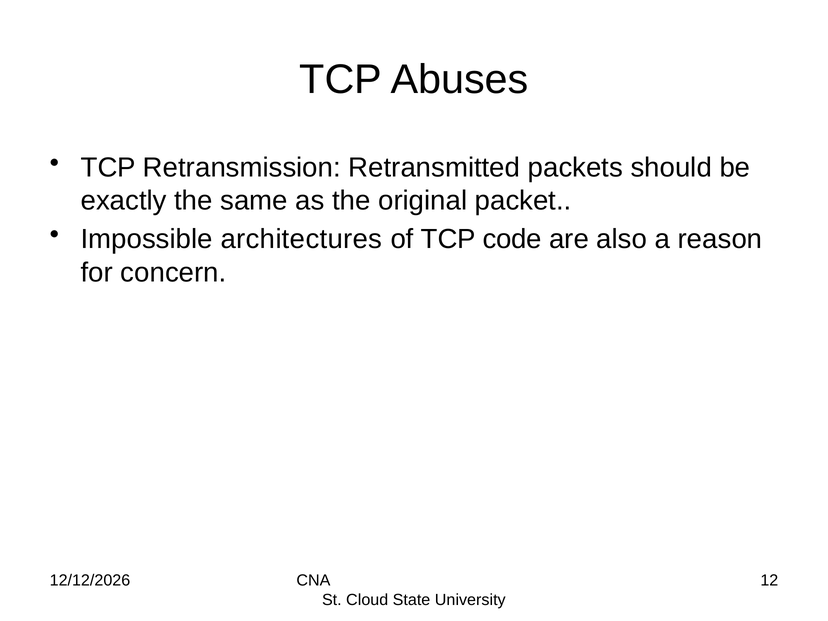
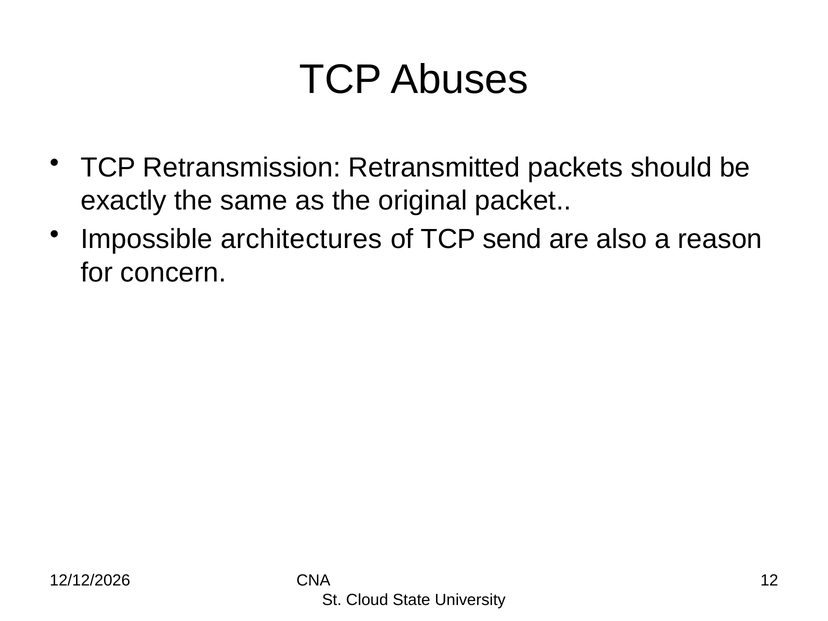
code: code -> send
